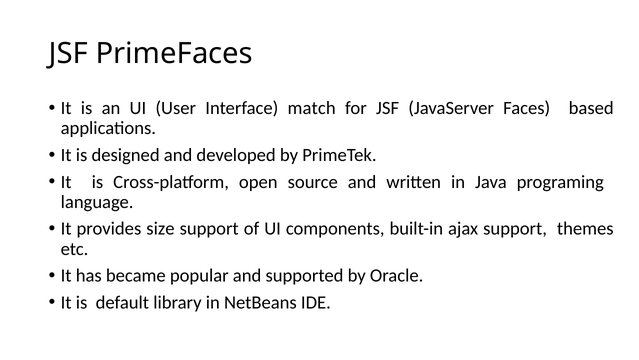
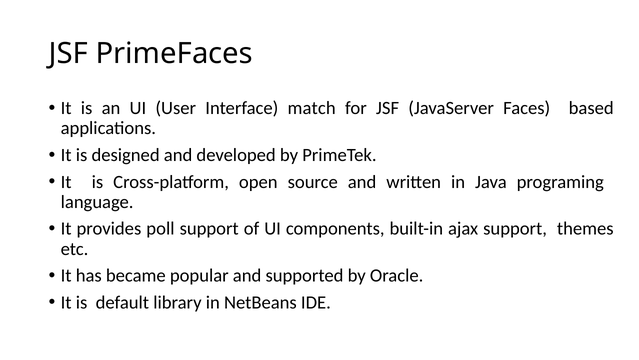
size: size -> poll
